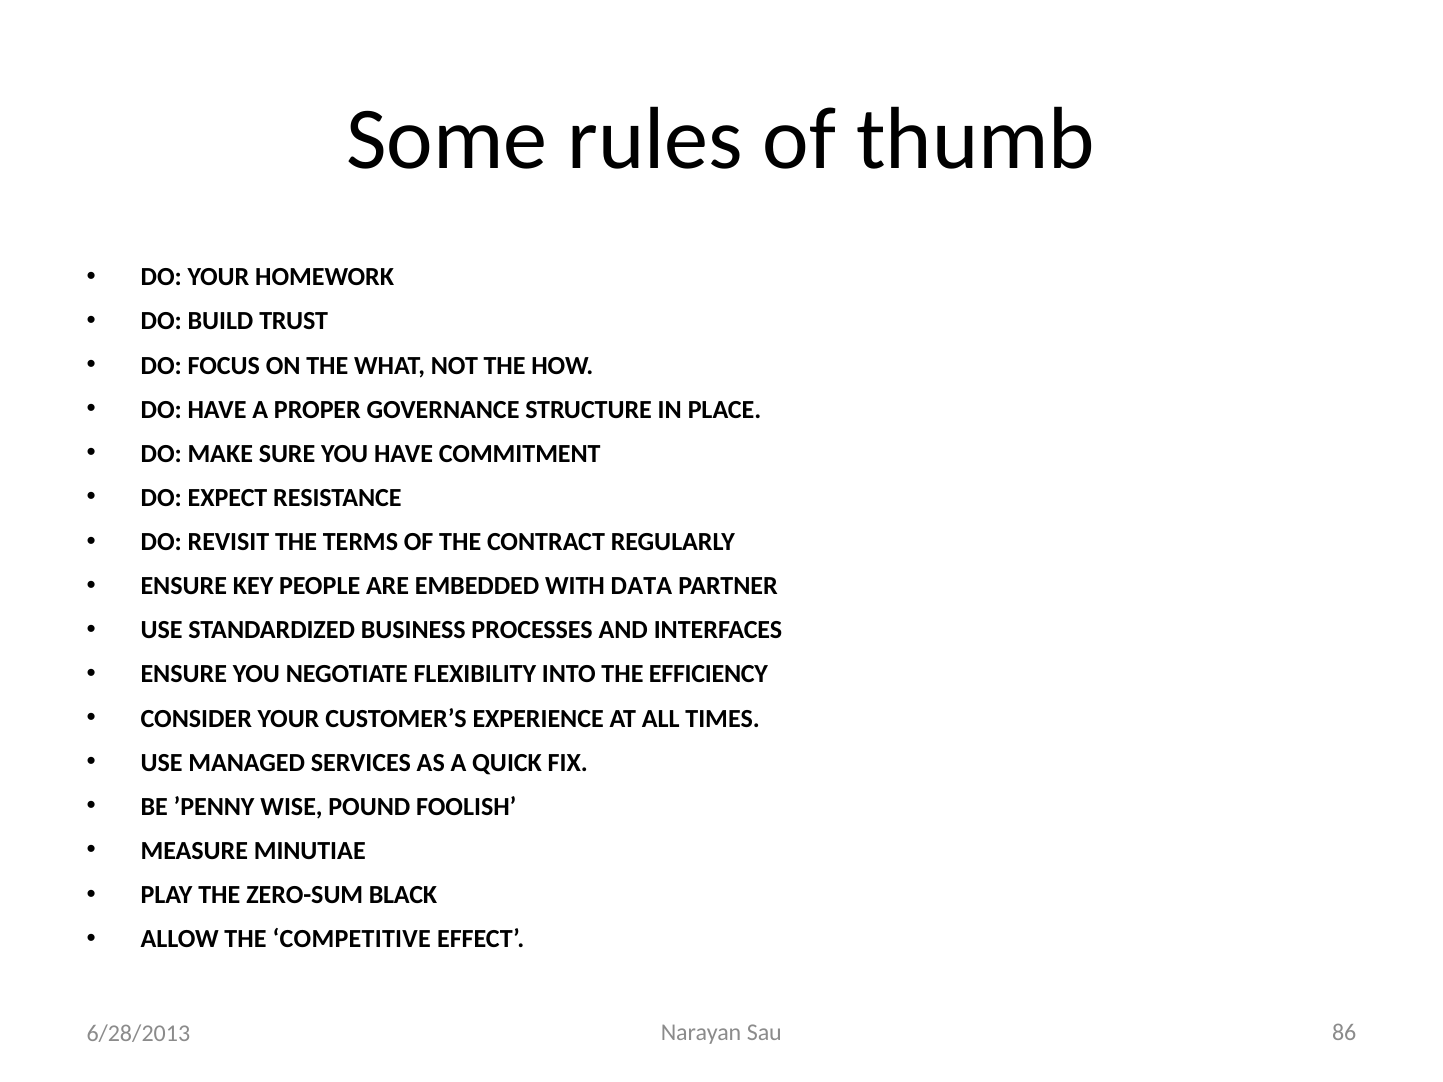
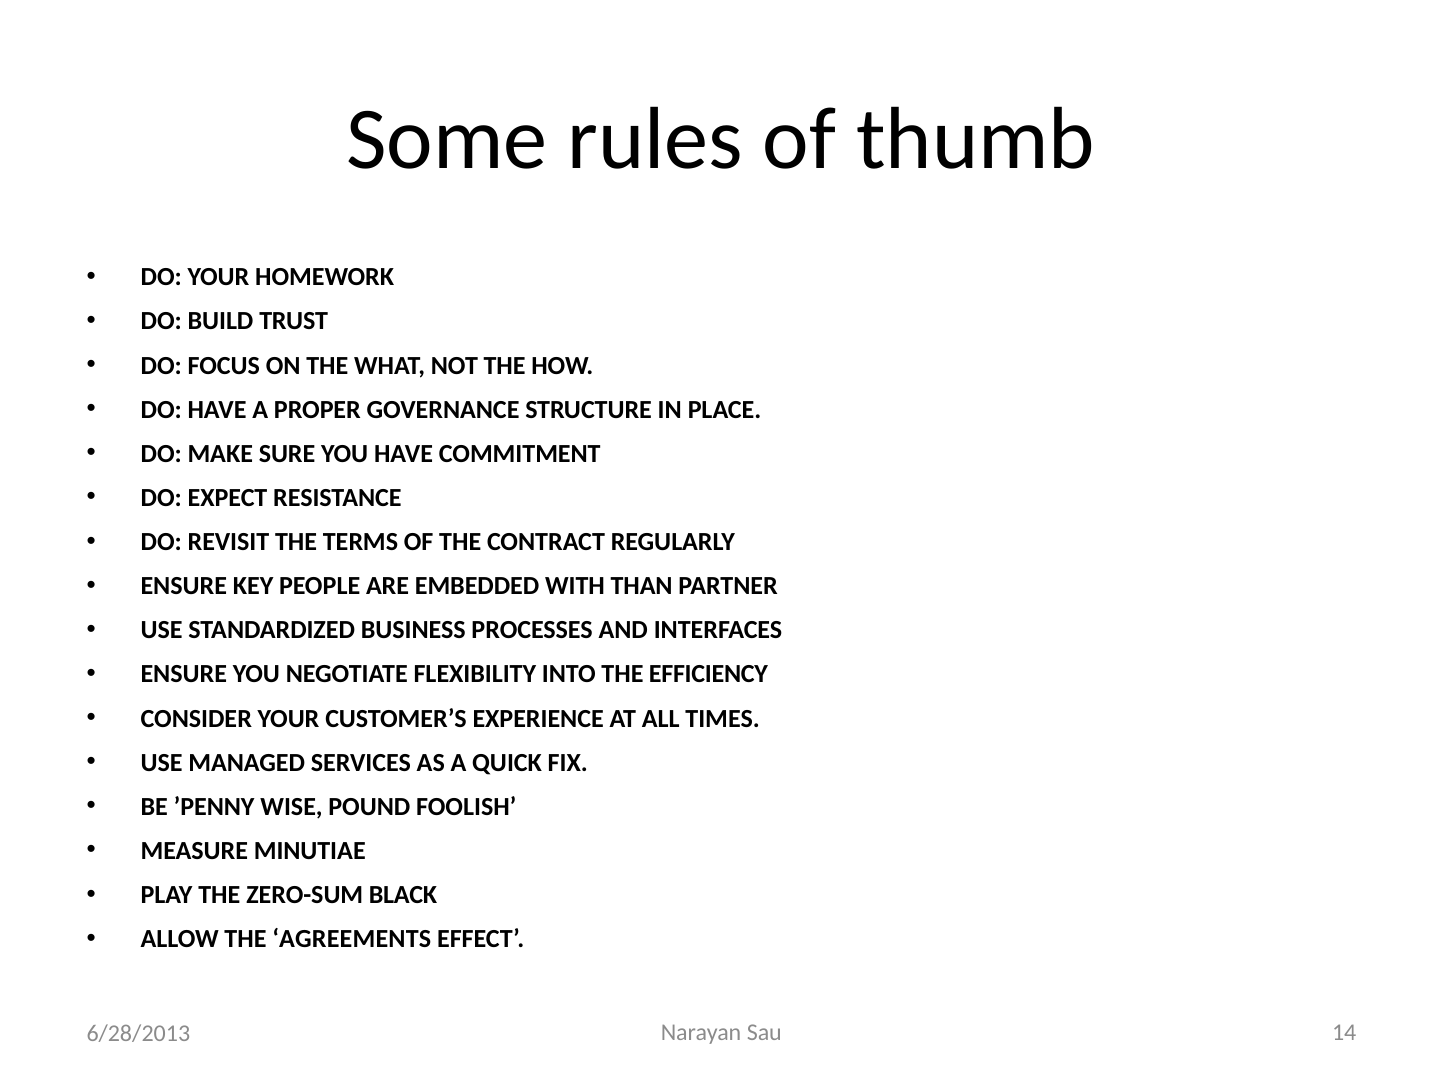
DATA: DATA -> THAN
COMPETITIVE: COMPETITIVE -> AGREEMENTS
86: 86 -> 14
